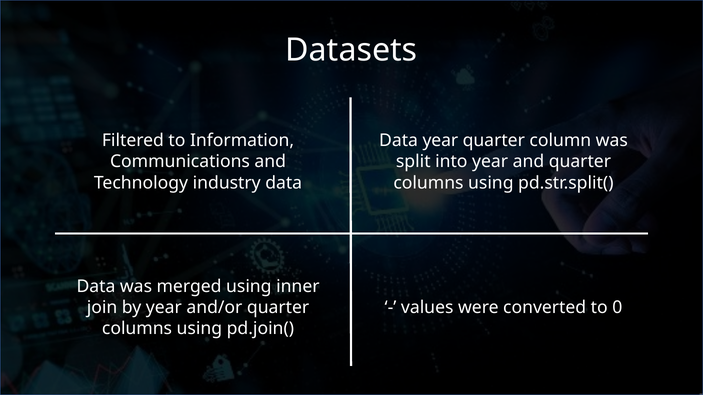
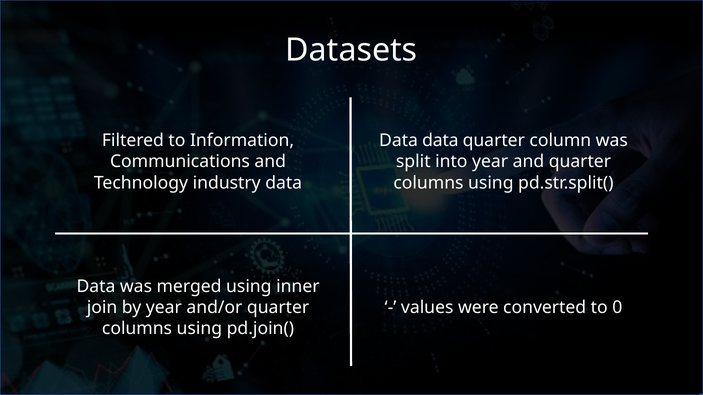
year at (440, 141): year -> data
